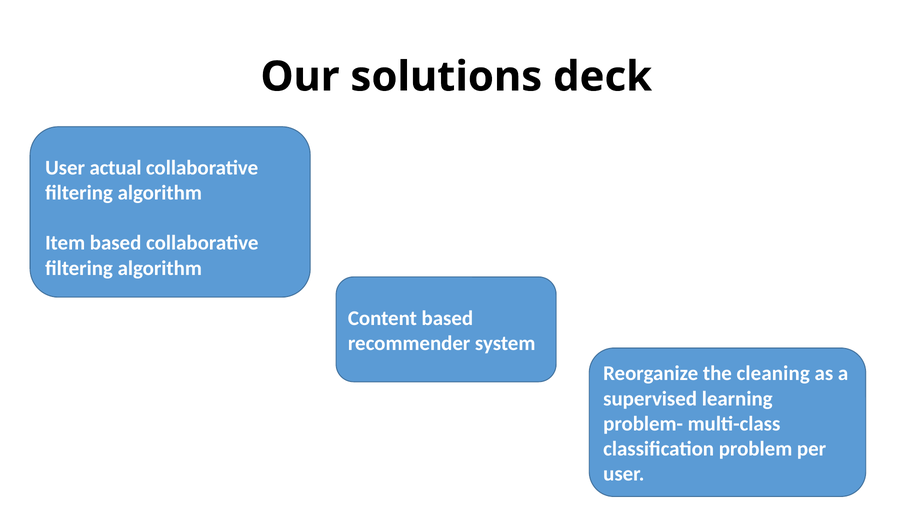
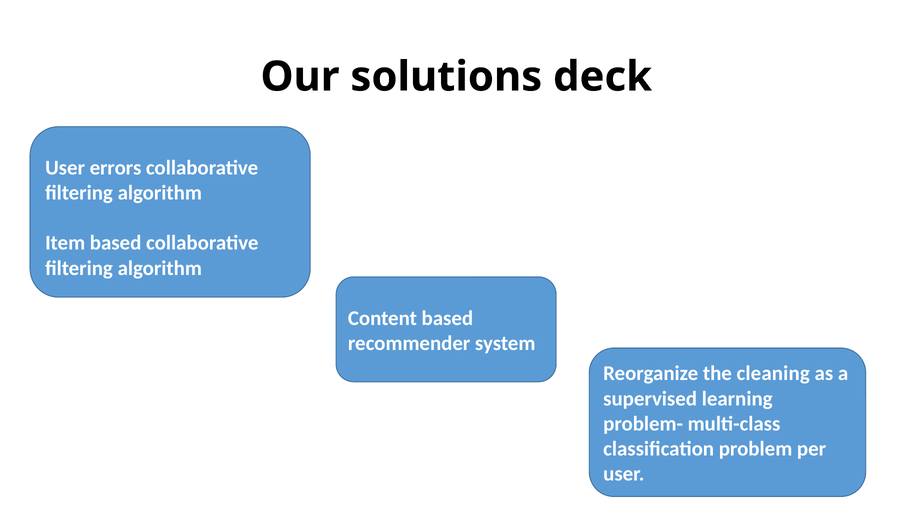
actual: actual -> errors
